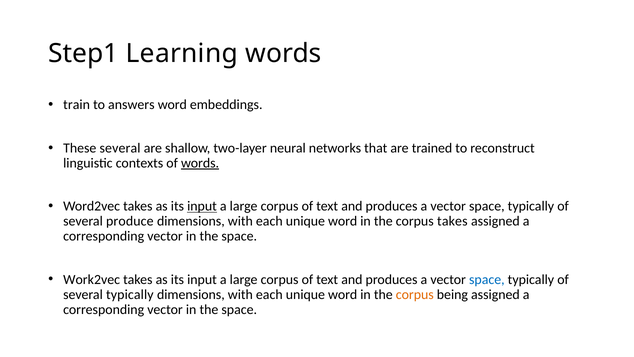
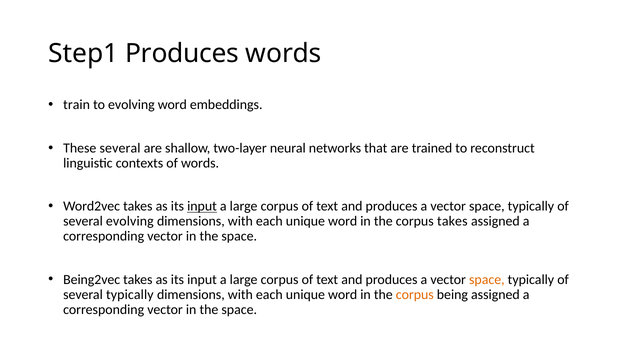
Step1 Learning: Learning -> Produces
to answers: answers -> evolving
words at (200, 163) underline: present -> none
several produce: produce -> evolving
Work2vec: Work2vec -> Being2vec
space at (487, 279) colour: blue -> orange
